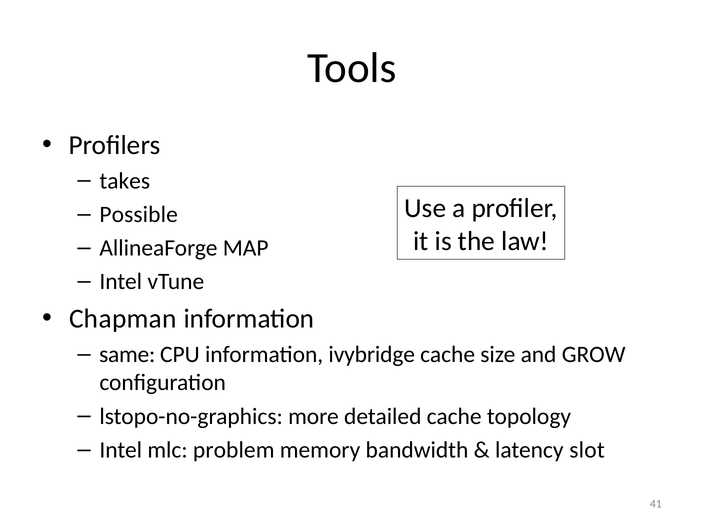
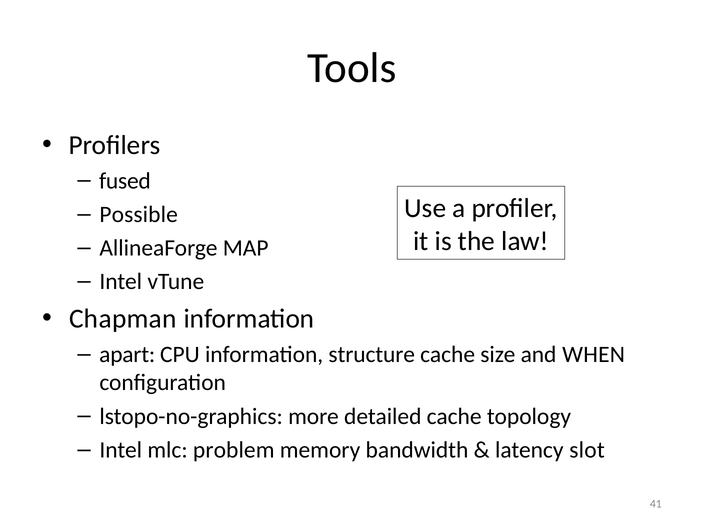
takes: takes -> fused
same: same -> apart
ivybridge: ivybridge -> structure
GROW: GROW -> WHEN
